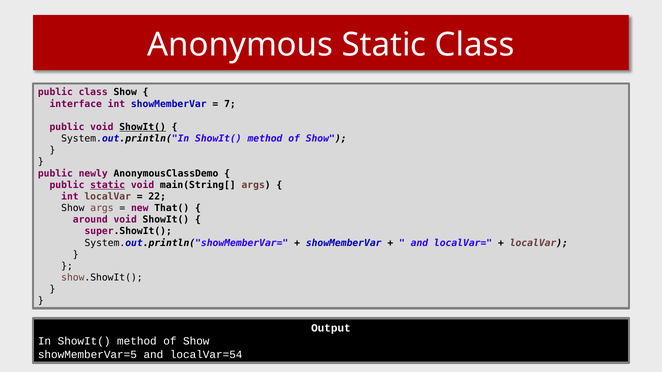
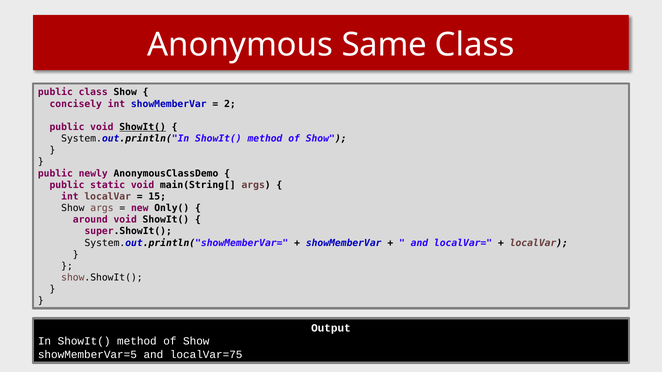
Anonymous Static: Static -> Same
interface: interface -> concisely
7: 7 -> 2
static at (108, 185) underline: present -> none
22: 22 -> 15
That(: That( -> Only(
localVar=54: localVar=54 -> localVar=75
